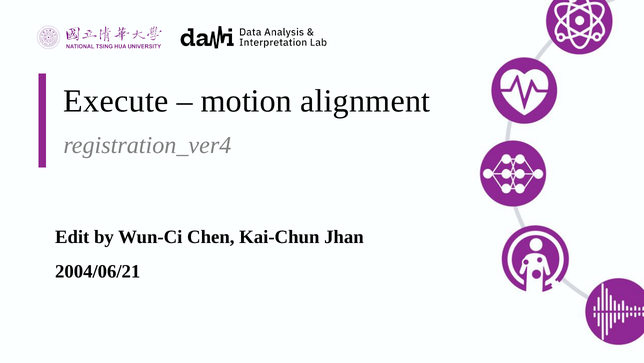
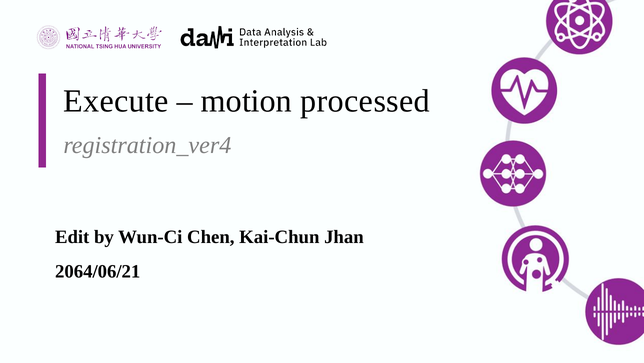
alignment: alignment -> processed
2004/06/21: 2004/06/21 -> 2064/06/21
